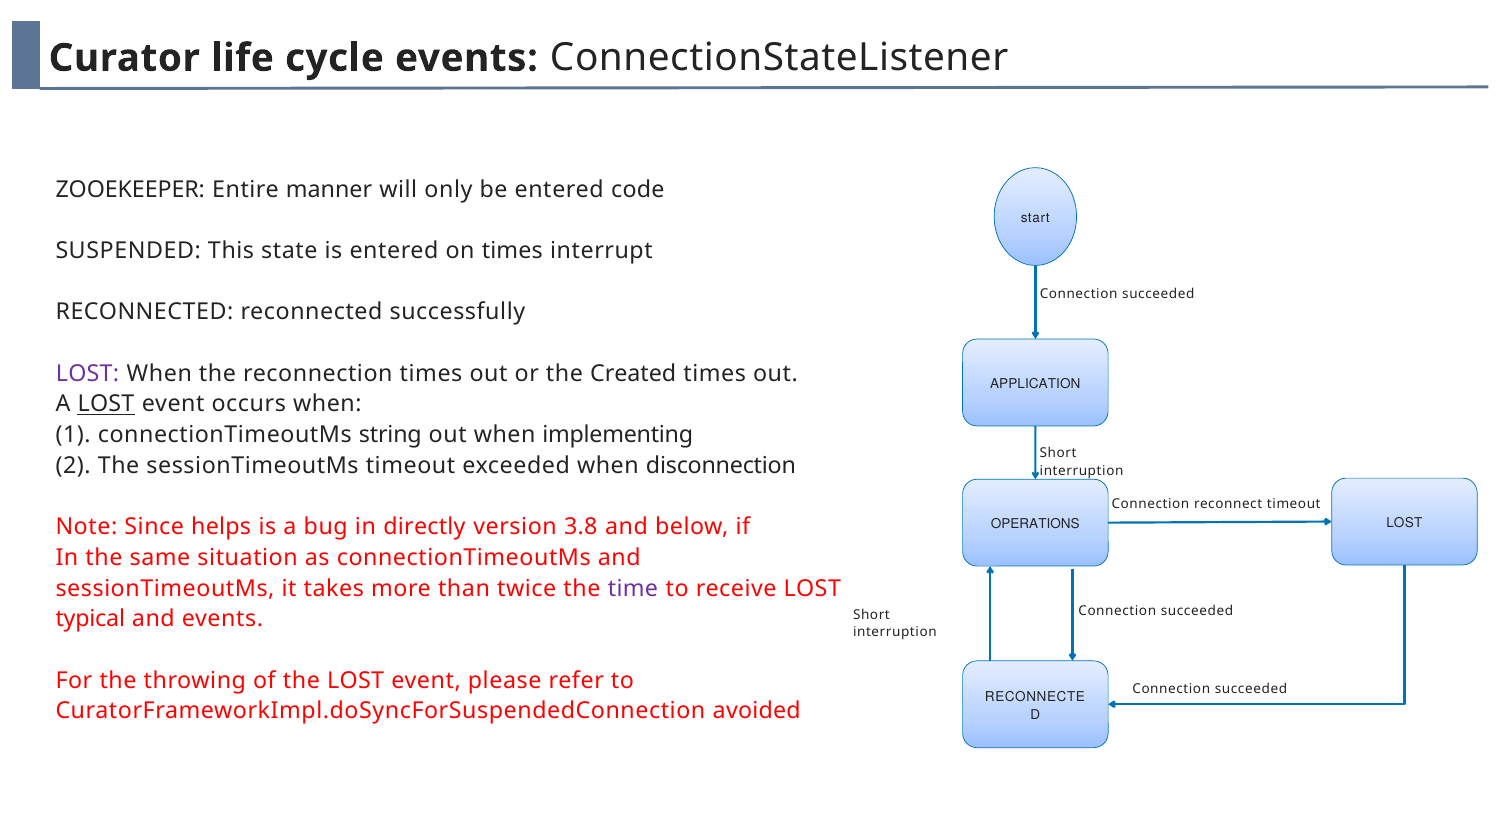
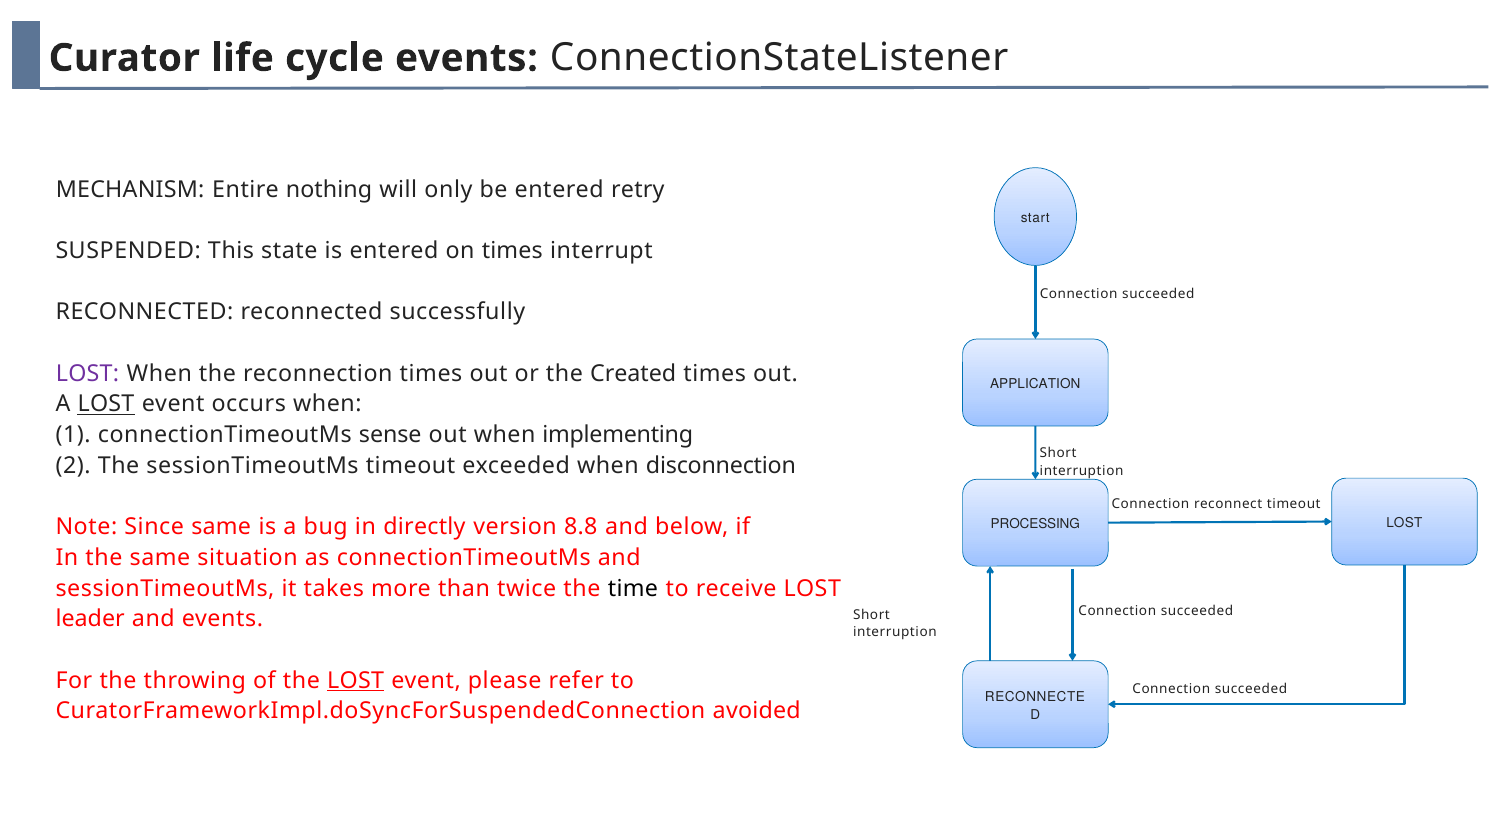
ZOOEKEEPER: ZOOEKEEPER -> MECHANISM
manner: manner -> nothing
code: code -> retry
string: string -> sense
OPERATIONS: OPERATIONS -> PROCESSING
Since helps: helps -> same
3.8: 3.8 -> 8.8
time colour: purple -> black
typical: typical -> leader
LOST at (356, 680) underline: none -> present
